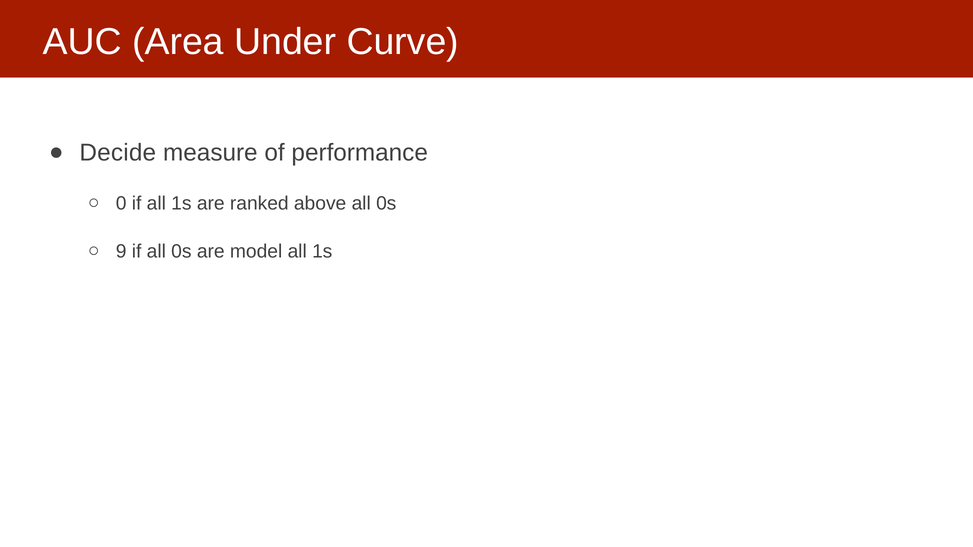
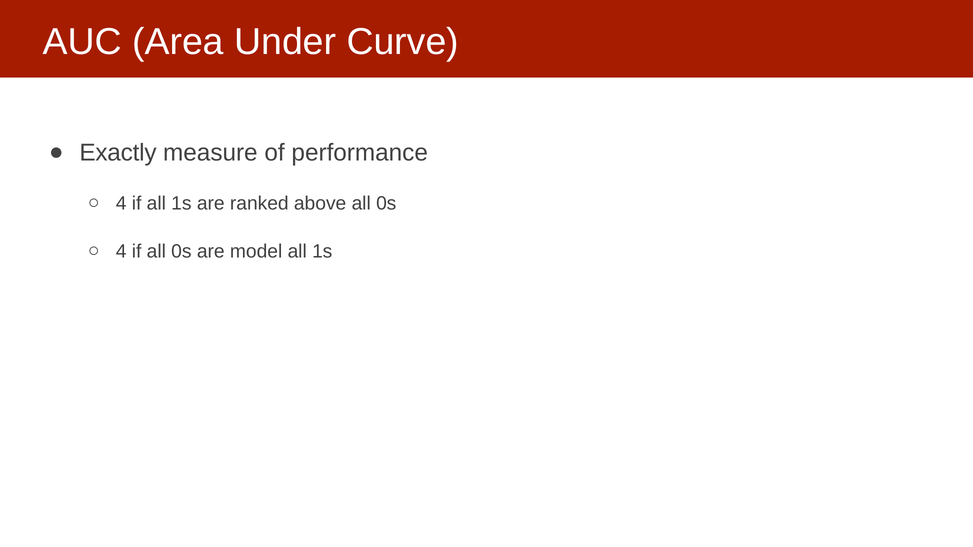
Decide: Decide -> Exactly
0 at (121, 204): 0 -> 4
9 at (121, 251): 9 -> 4
